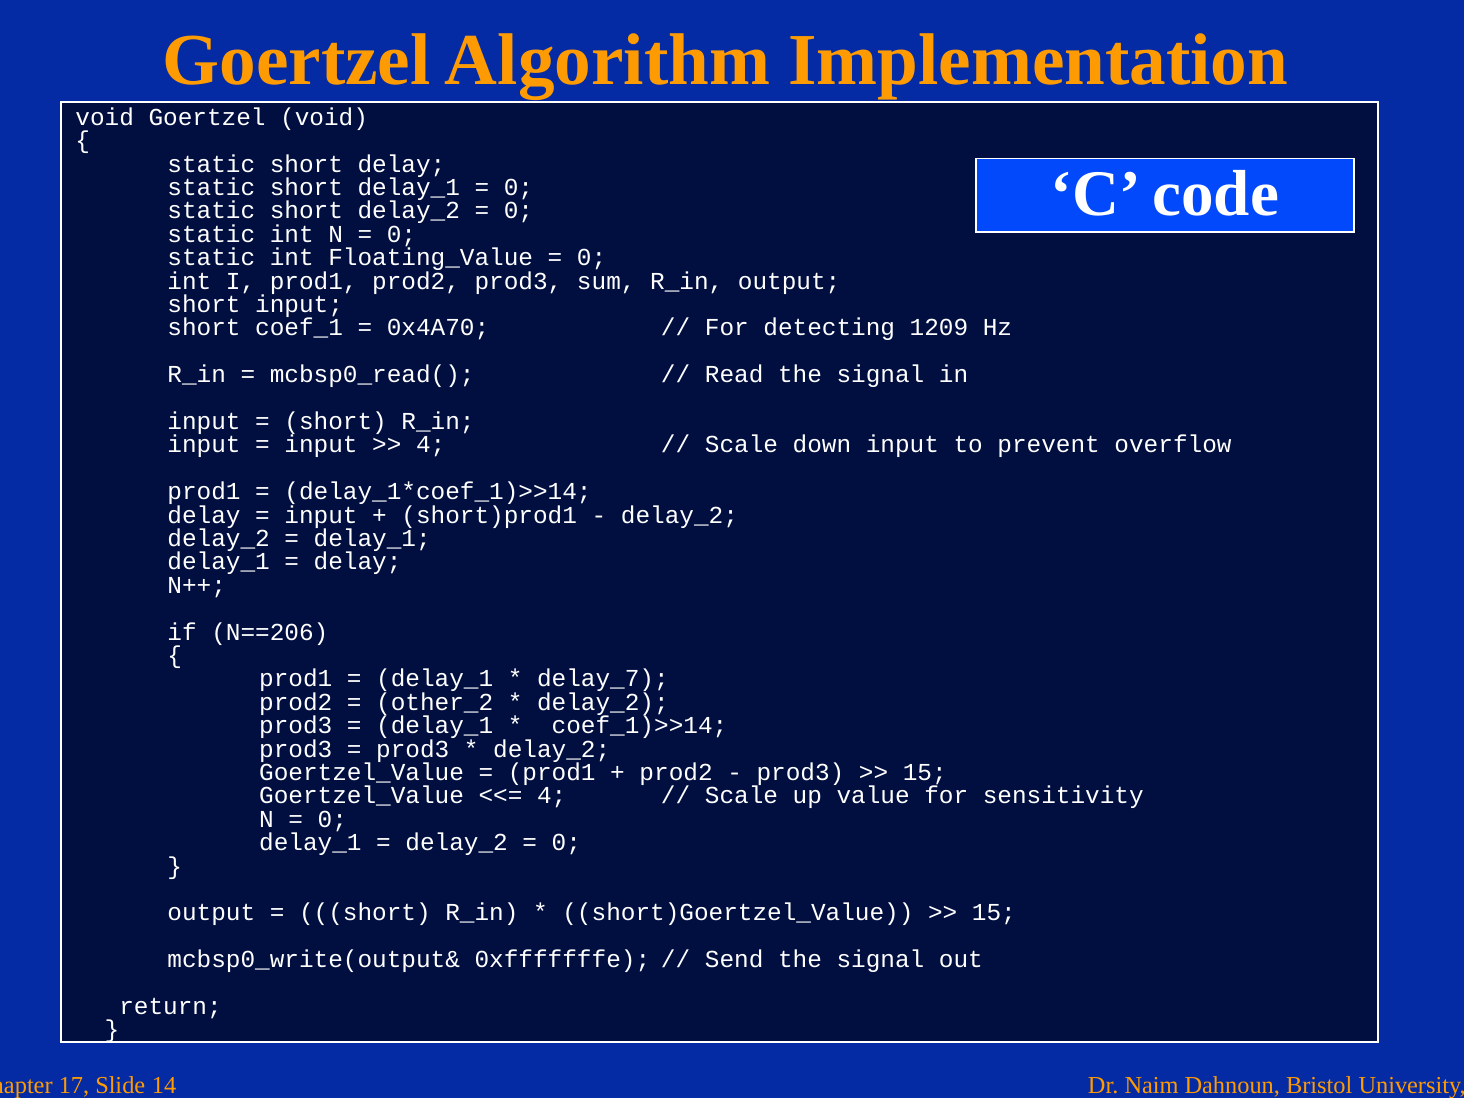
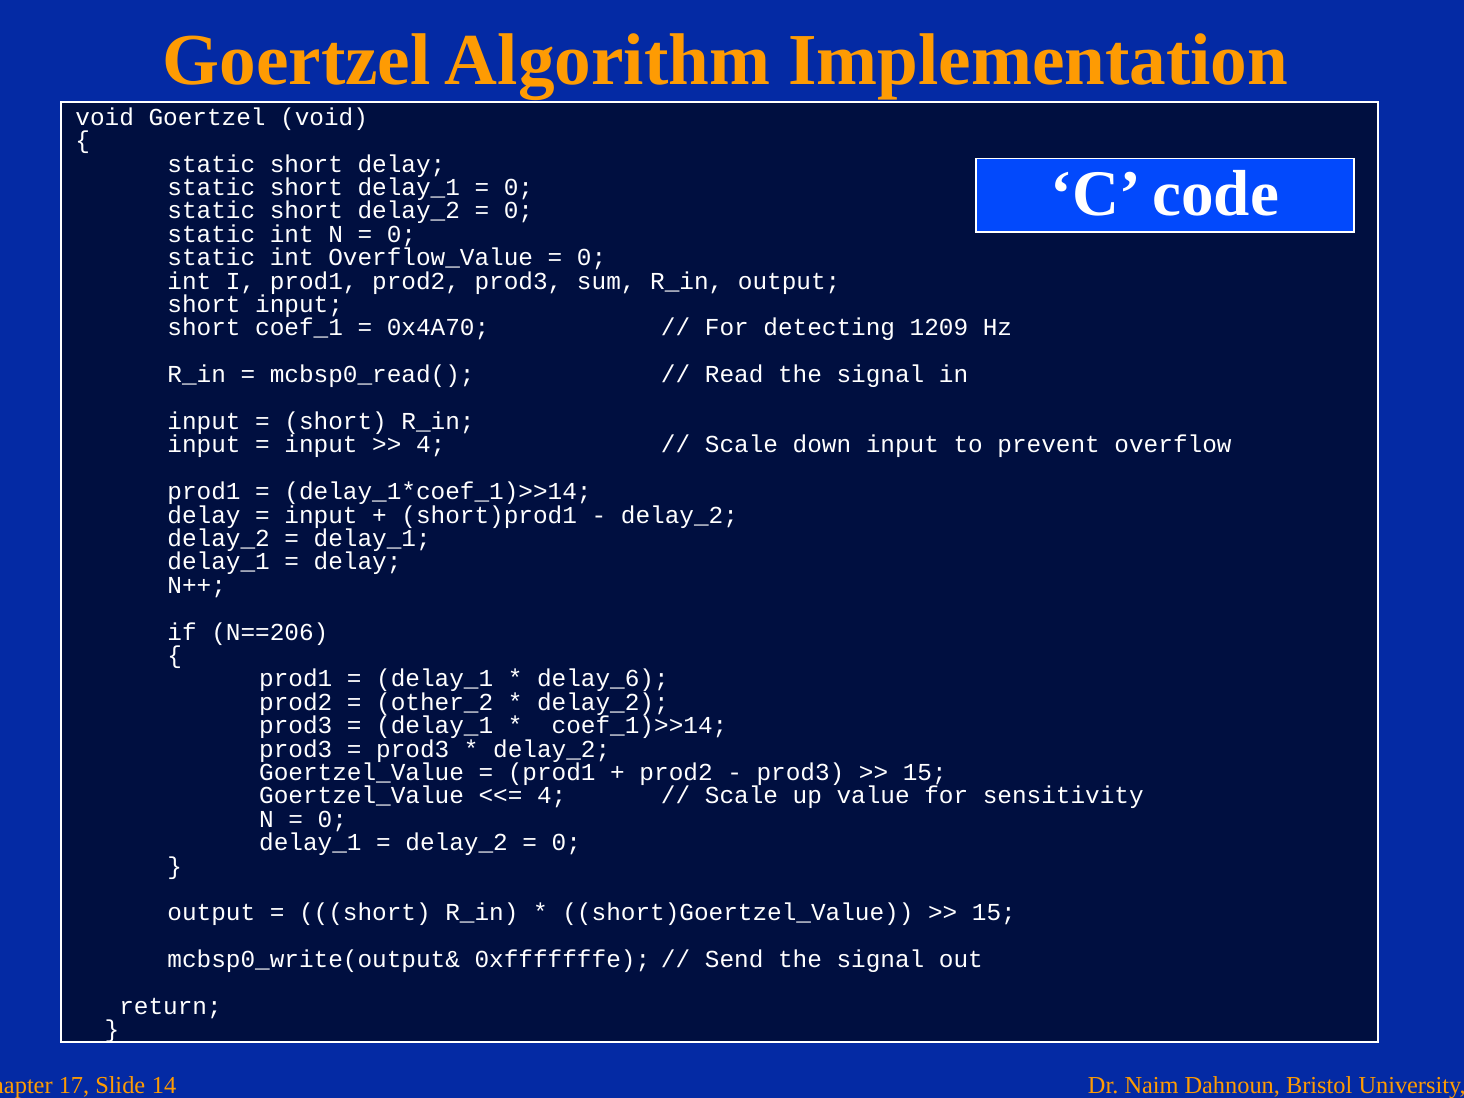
Floating_Value: Floating_Value -> Overflow_Value
delay_7: delay_7 -> delay_6
